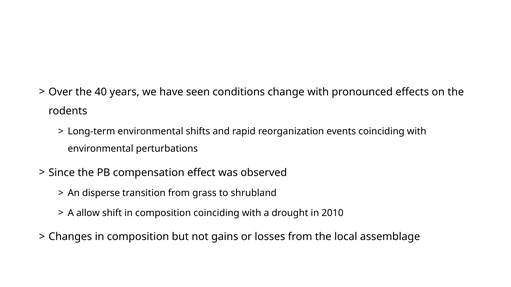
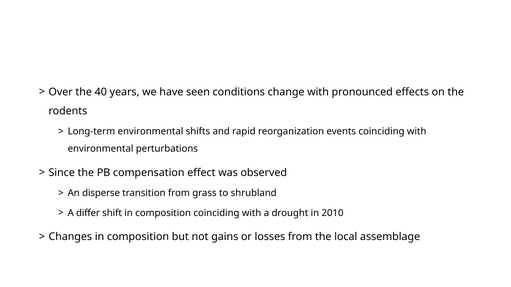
allow: allow -> differ
